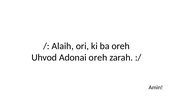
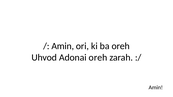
Alaih at (63, 46): Alaih -> Amin
